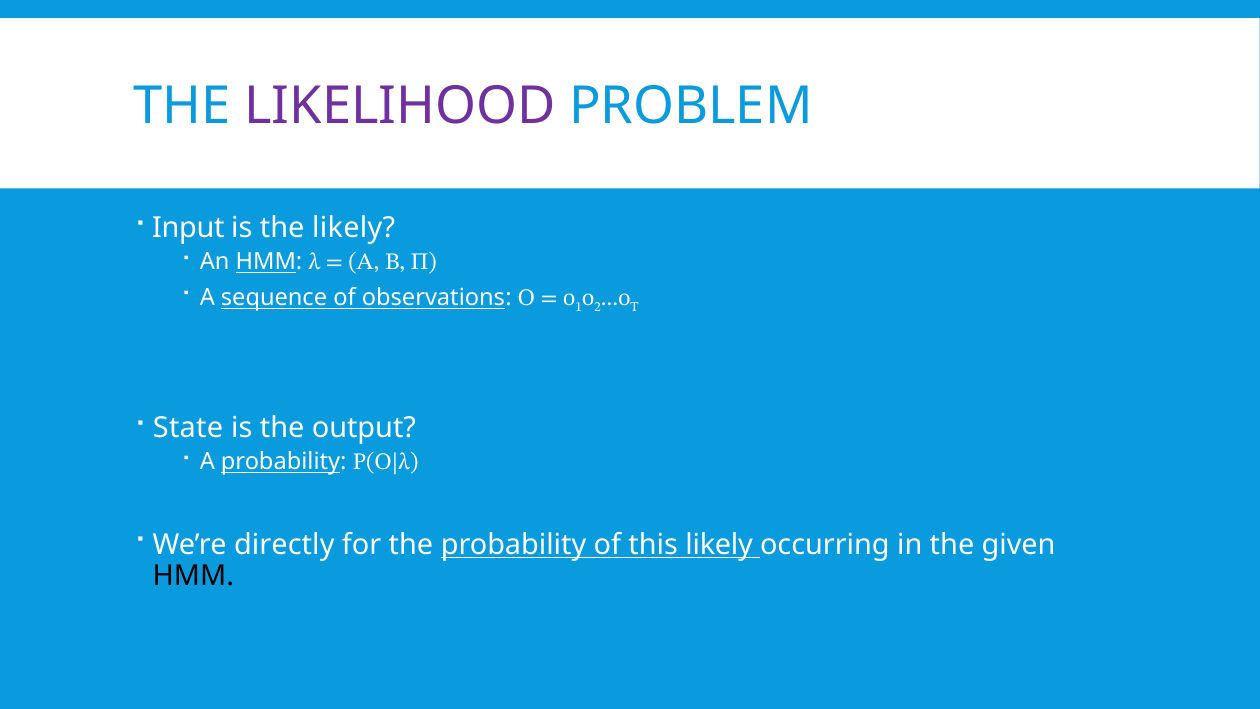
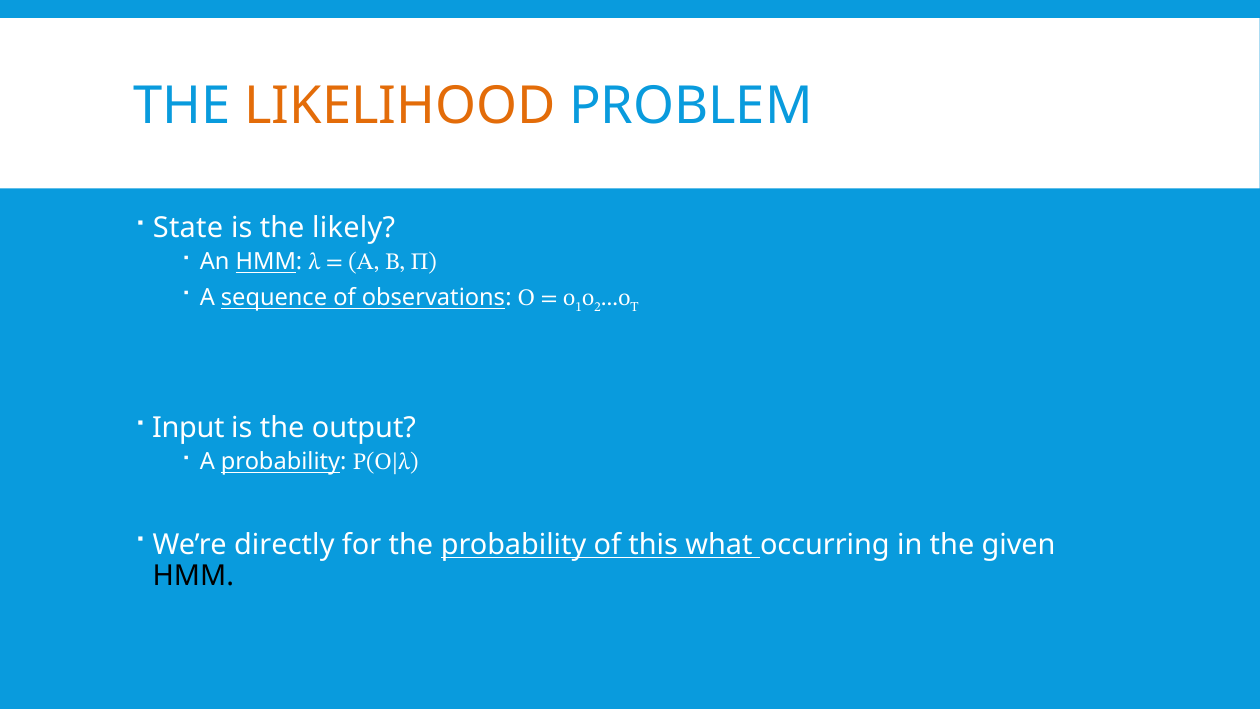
LIKELIHOOD colour: purple -> orange
Input: Input -> State
State: State -> Input
this likely: likely -> what
